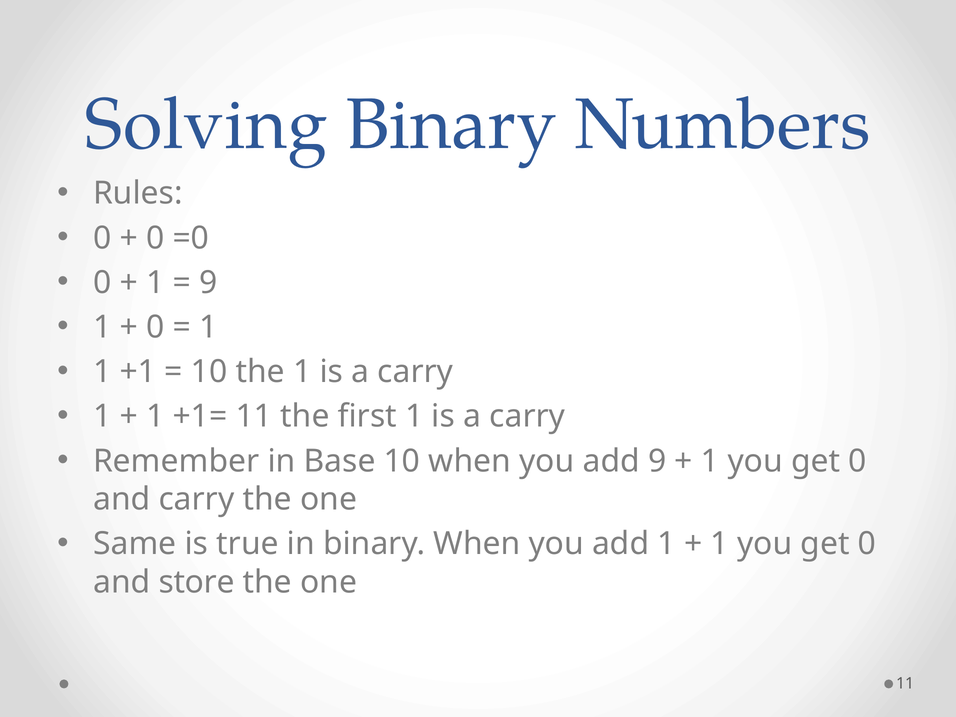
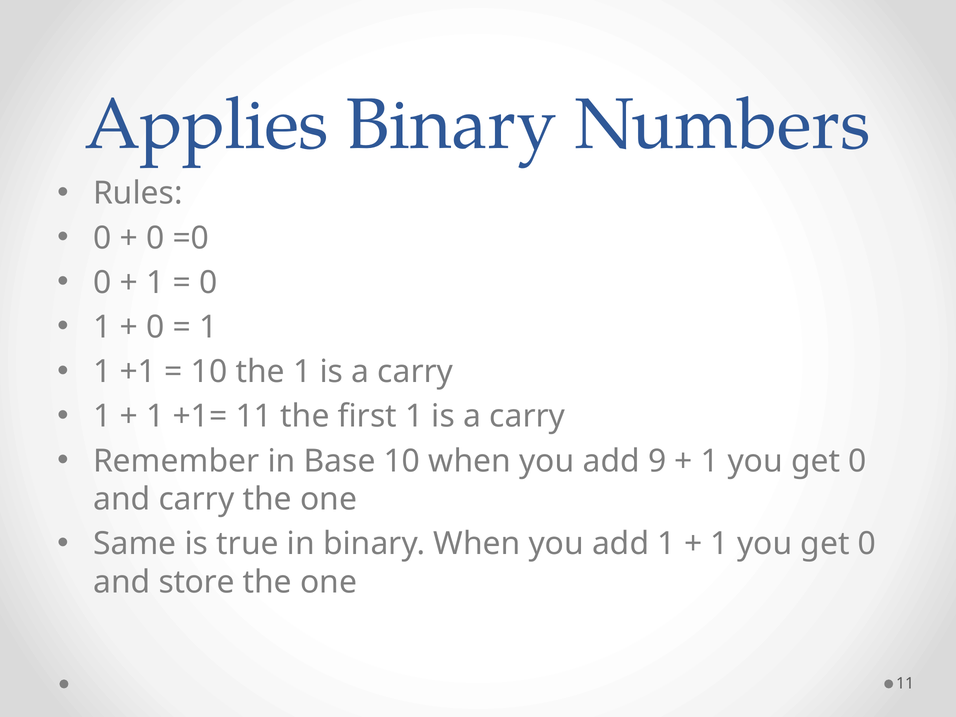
Solving: Solving -> Applies
9 at (208, 283): 9 -> 0
